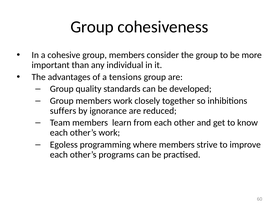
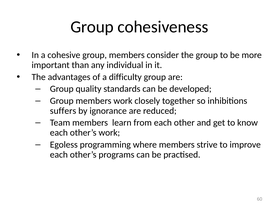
tensions: tensions -> difficulty
